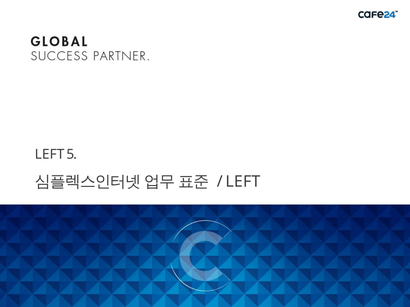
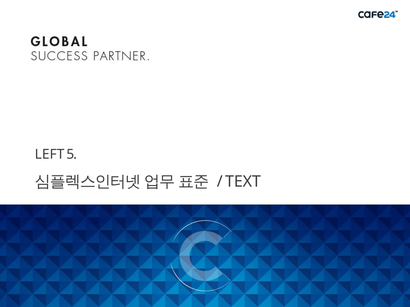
LEFT at (243, 182): LEFT -> TEXT
